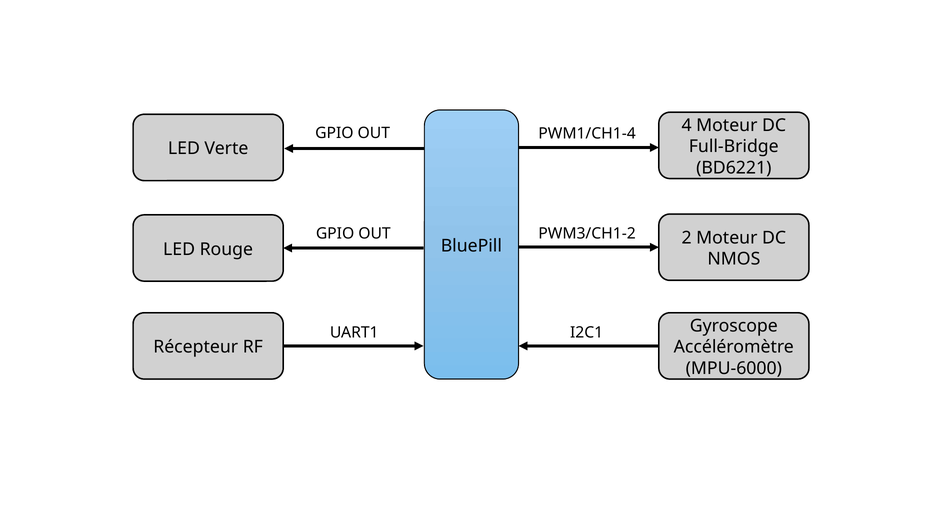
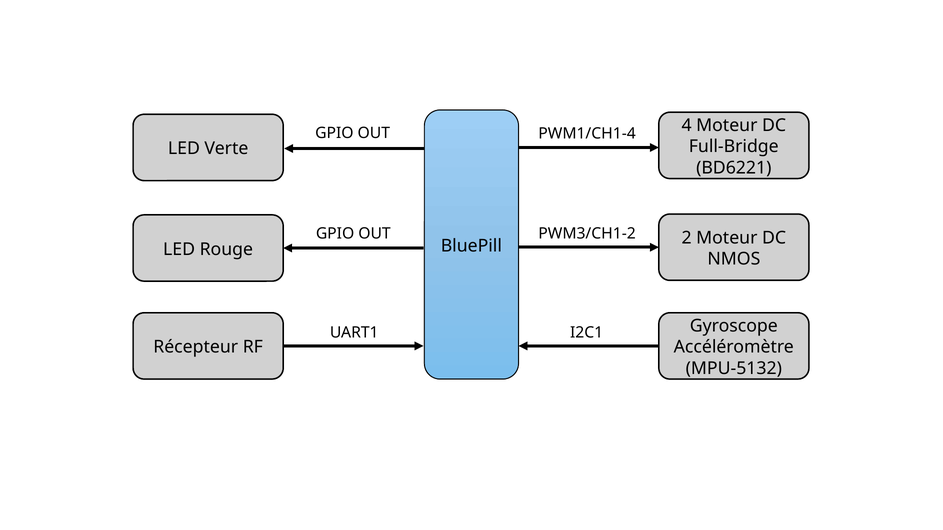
MPU-6000: MPU-6000 -> MPU-5132
